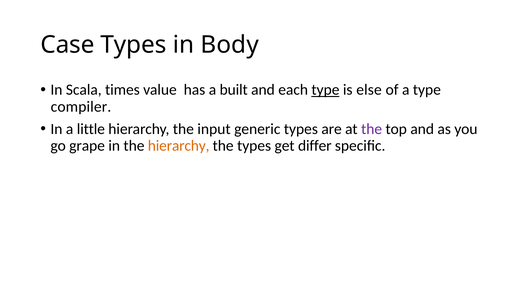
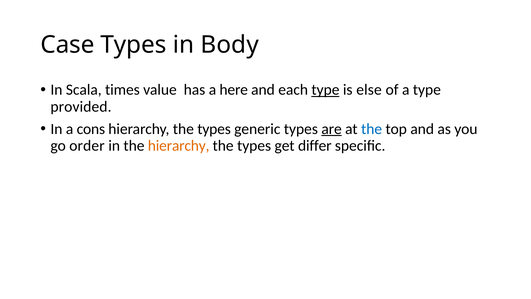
built: built -> here
compiler: compiler -> provided
little: little -> cons
input at (214, 129): input -> types
are underline: none -> present
the at (372, 129) colour: purple -> blue
grape: grape -> order
